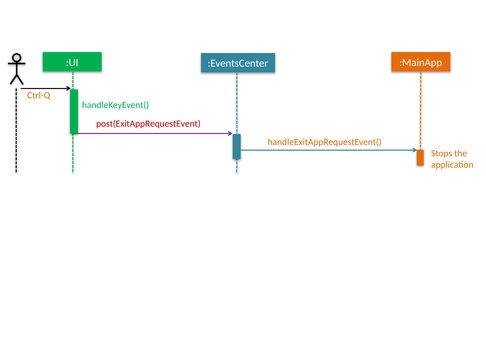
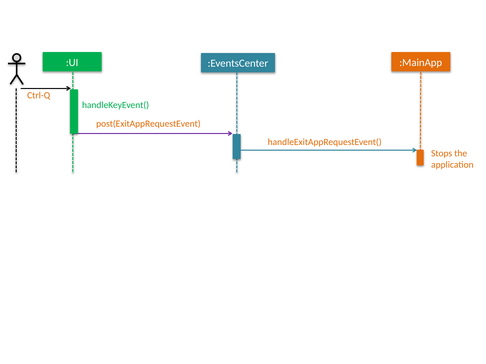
post(ExitAppRequestEvent colour: red -> orange
